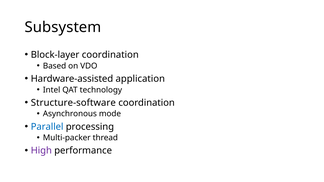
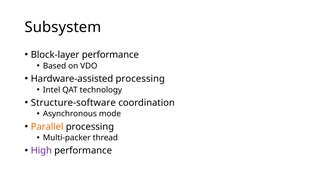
Block-layer coordination: coordination -> performance
Hardware-assisted application: application -> processing
Parallel colour: blue -> orange
